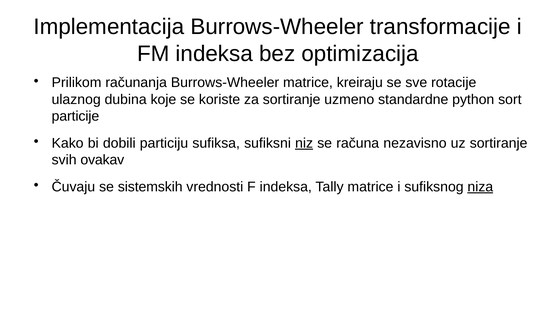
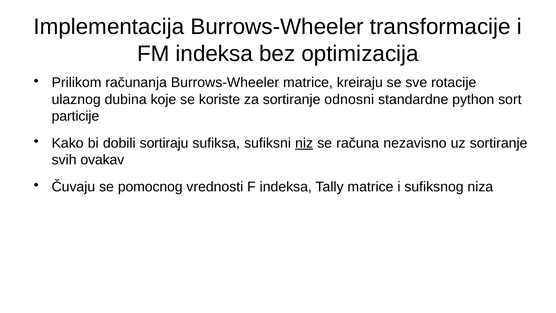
uzmeno: uzmeno -> odnosni
particiju: particiju -> sortiraju
sistemskih: sistemskih -> pomocnog
niza underline: present -> none
